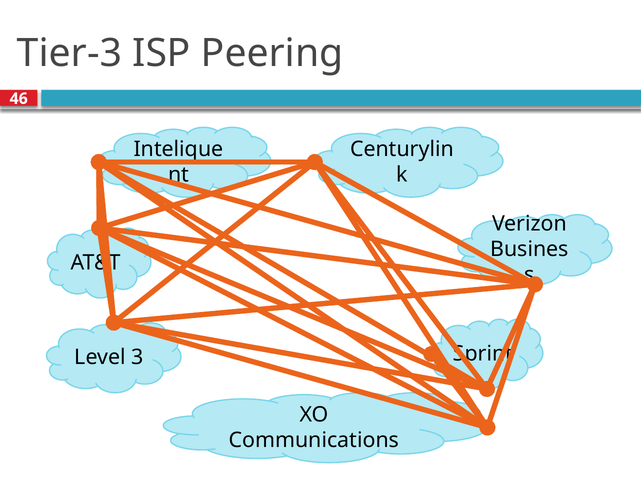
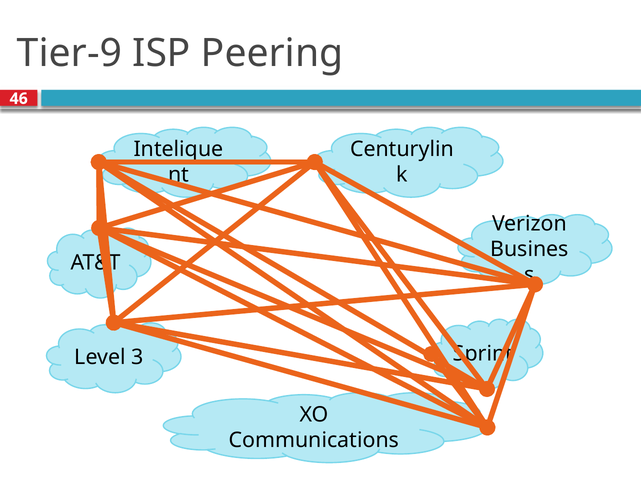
Tier-3: Tier-3 -> Tier-9
